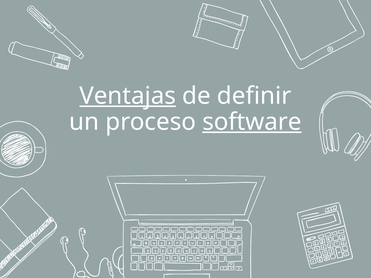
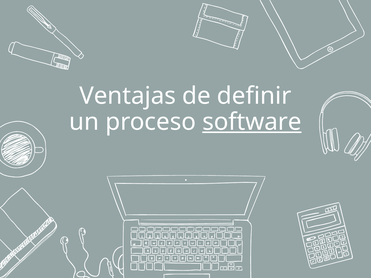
Ventajas underline: present -> none
